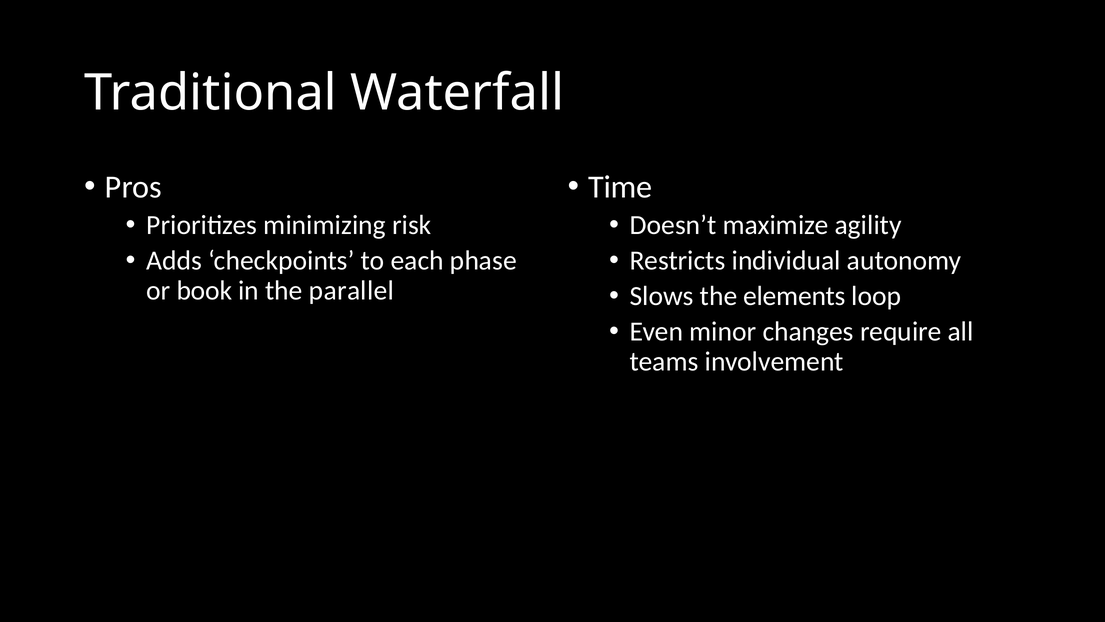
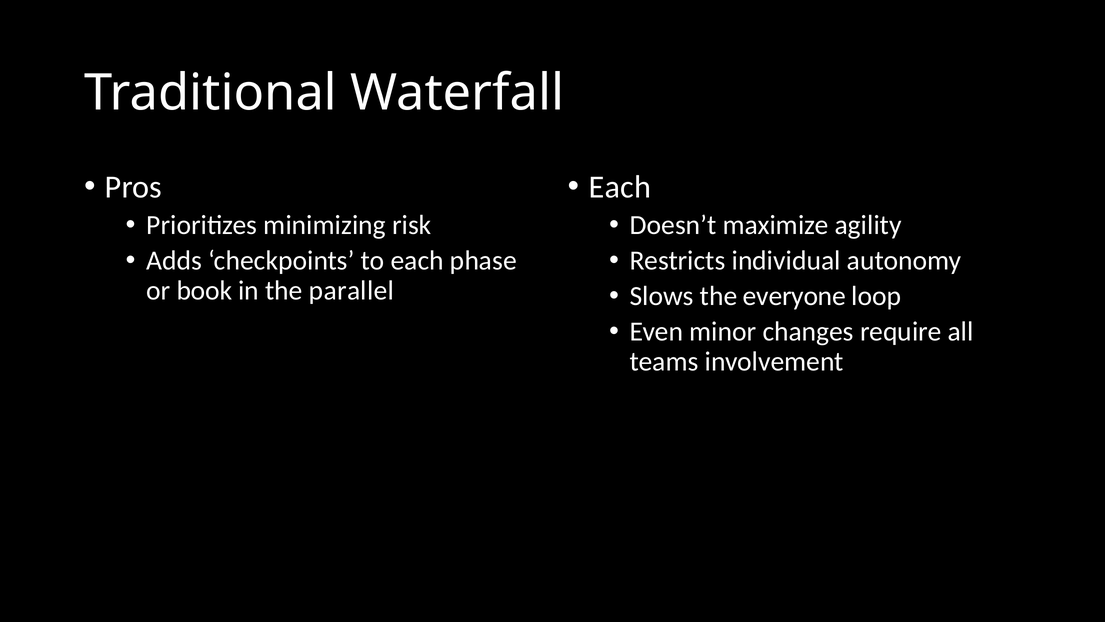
Time at (620, 187): Time -> Each
elements: elements -> everyone
